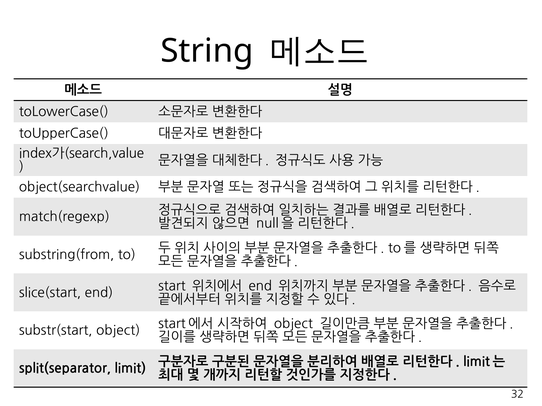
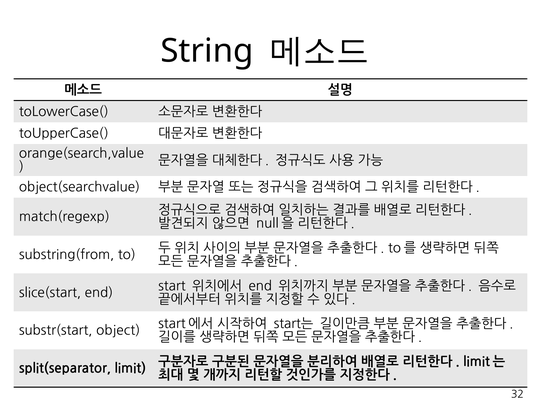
index가(search,value: index가(search,value -> orange(search,value
object at (293, 324): object -> start는
